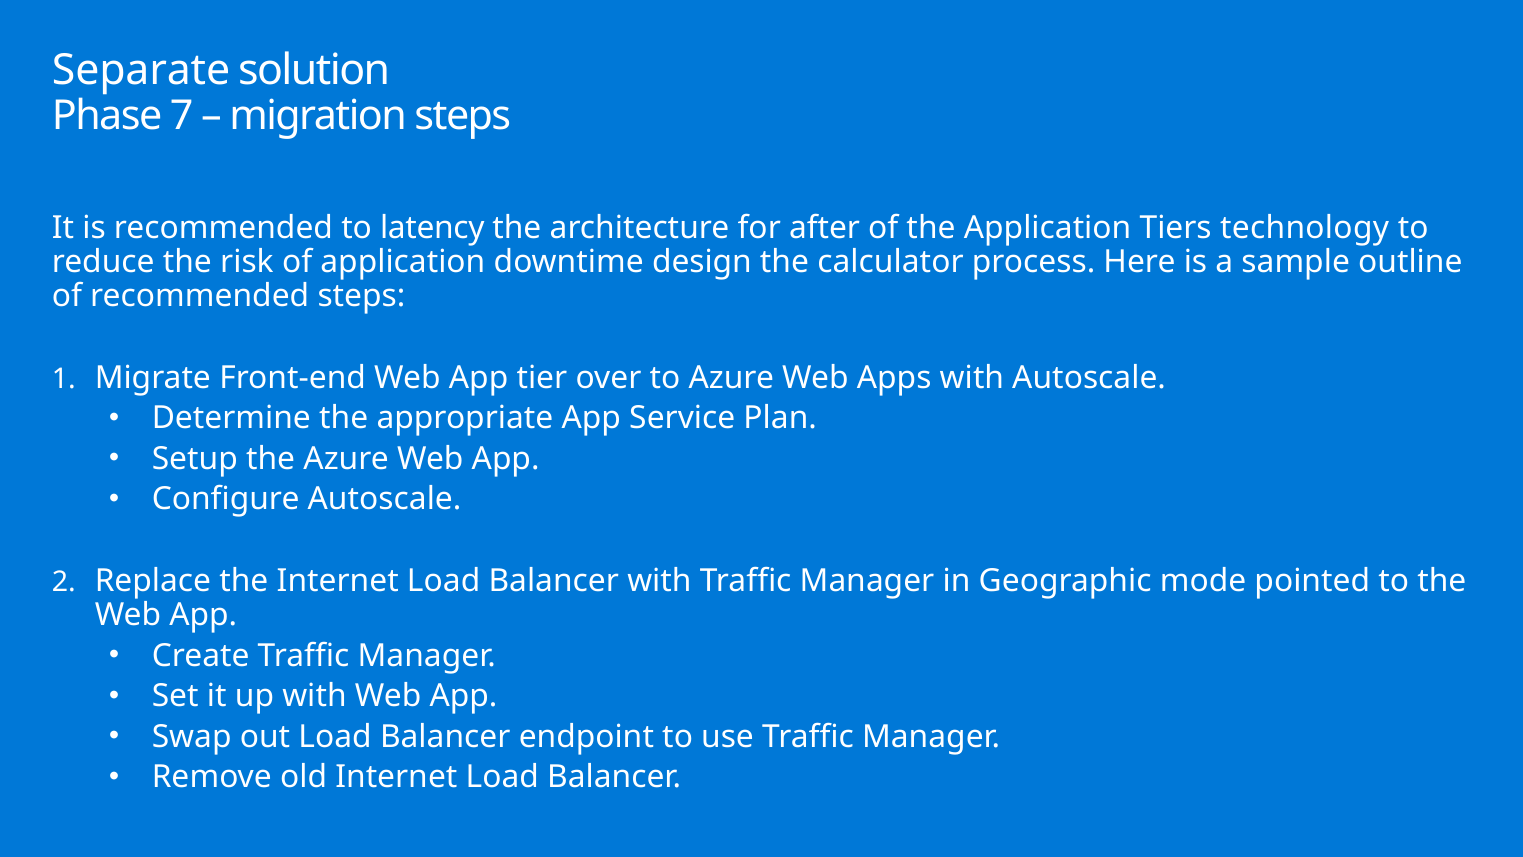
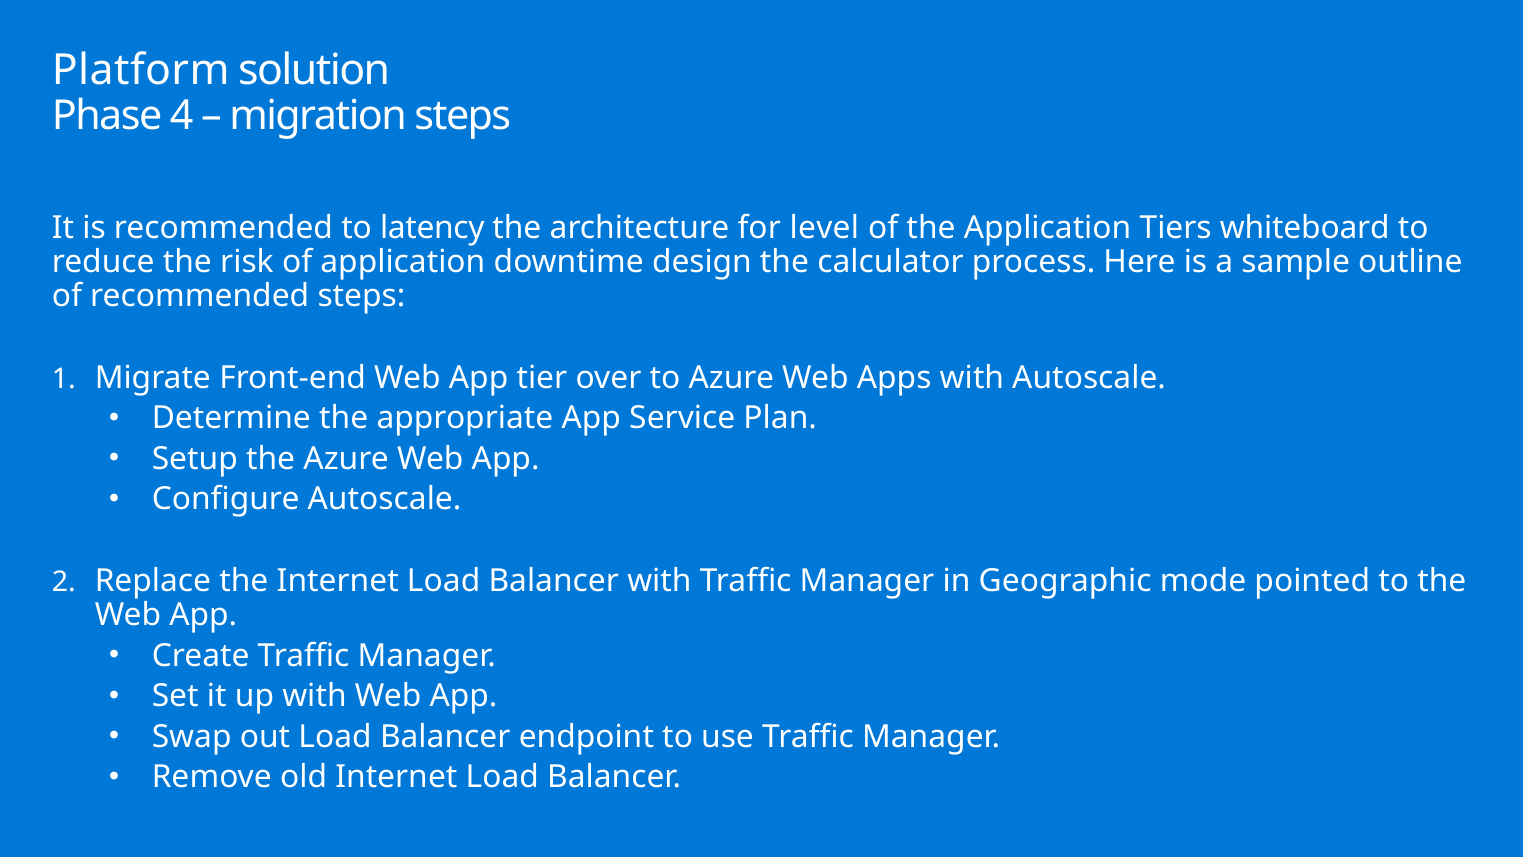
Separate: Separate -> Platform
7: 7 -> 4
after: after -> level
technology: technology -> whiteboard
